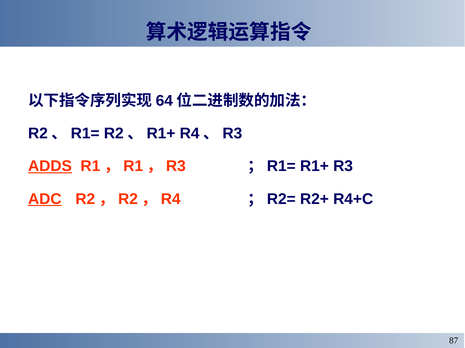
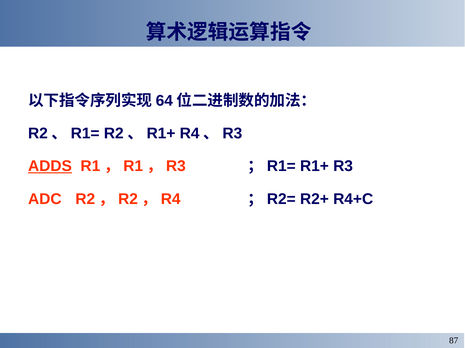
ADC underline: present -> none
